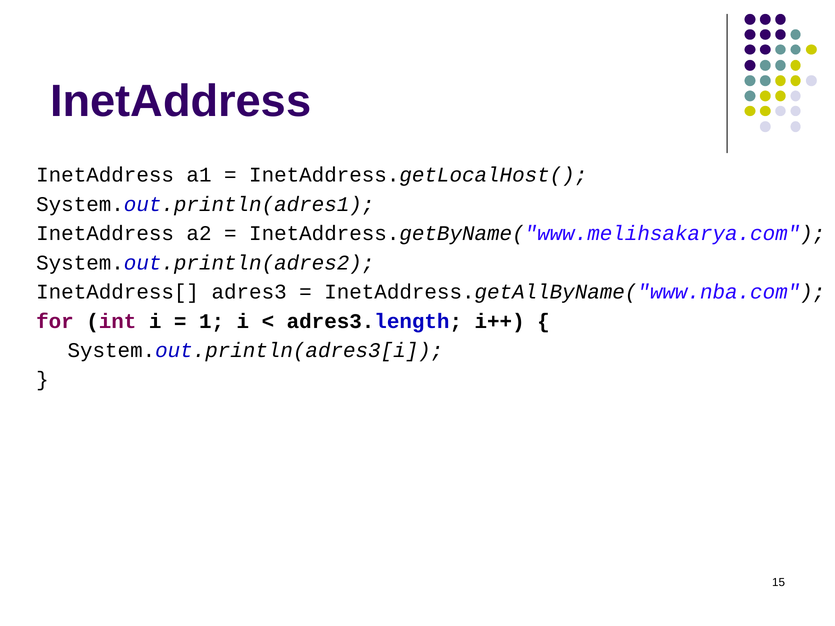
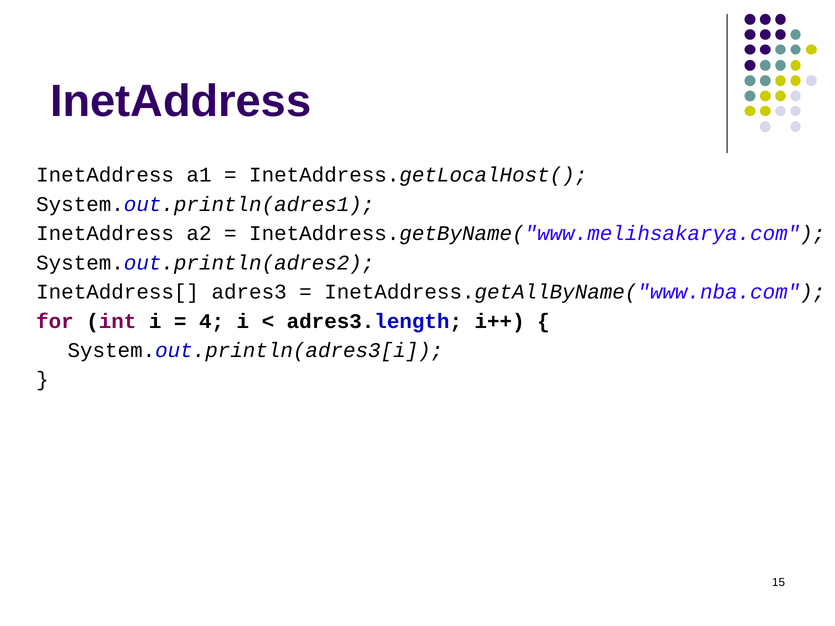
1: 1 -> 4
